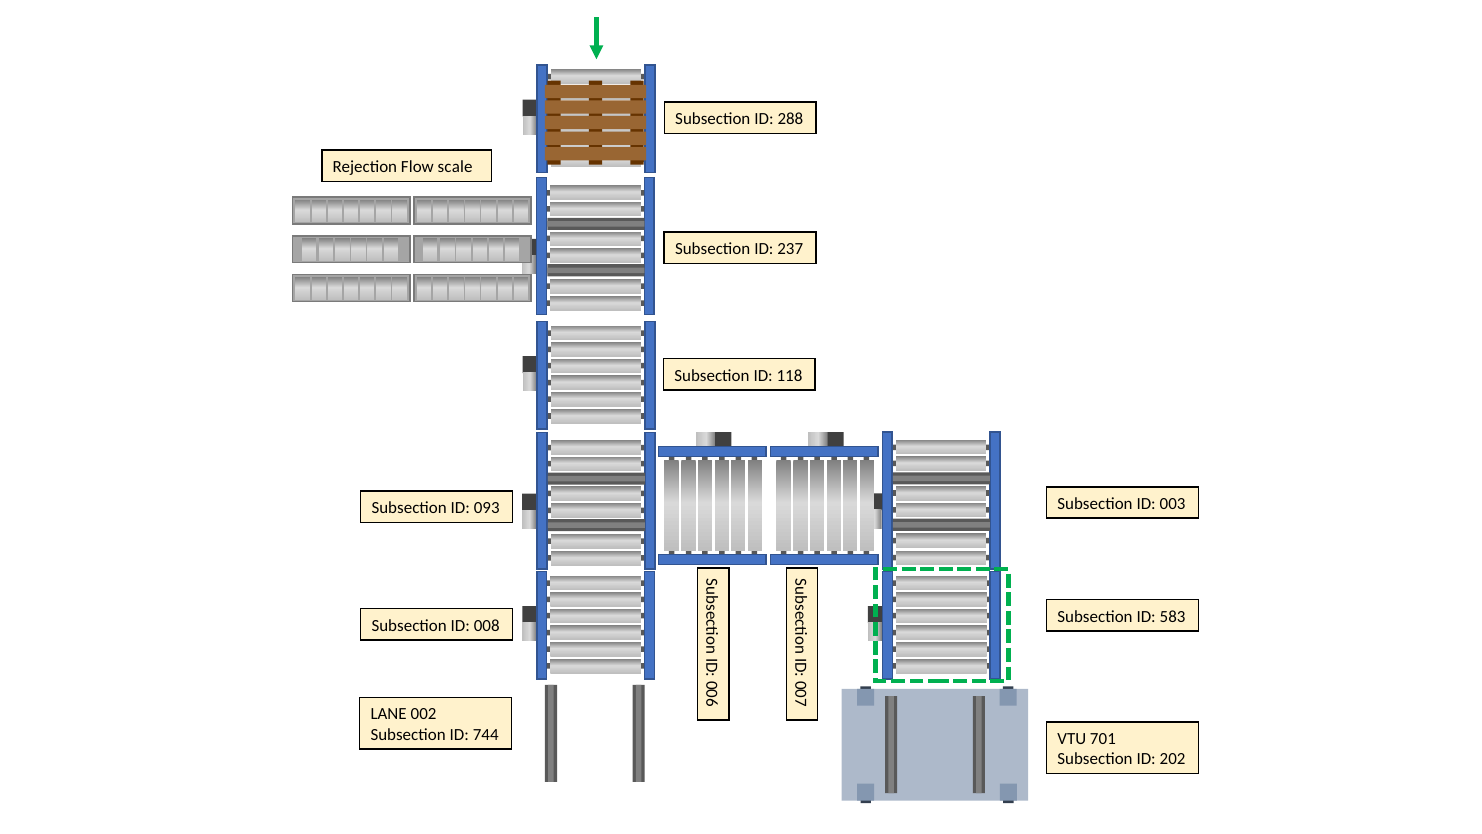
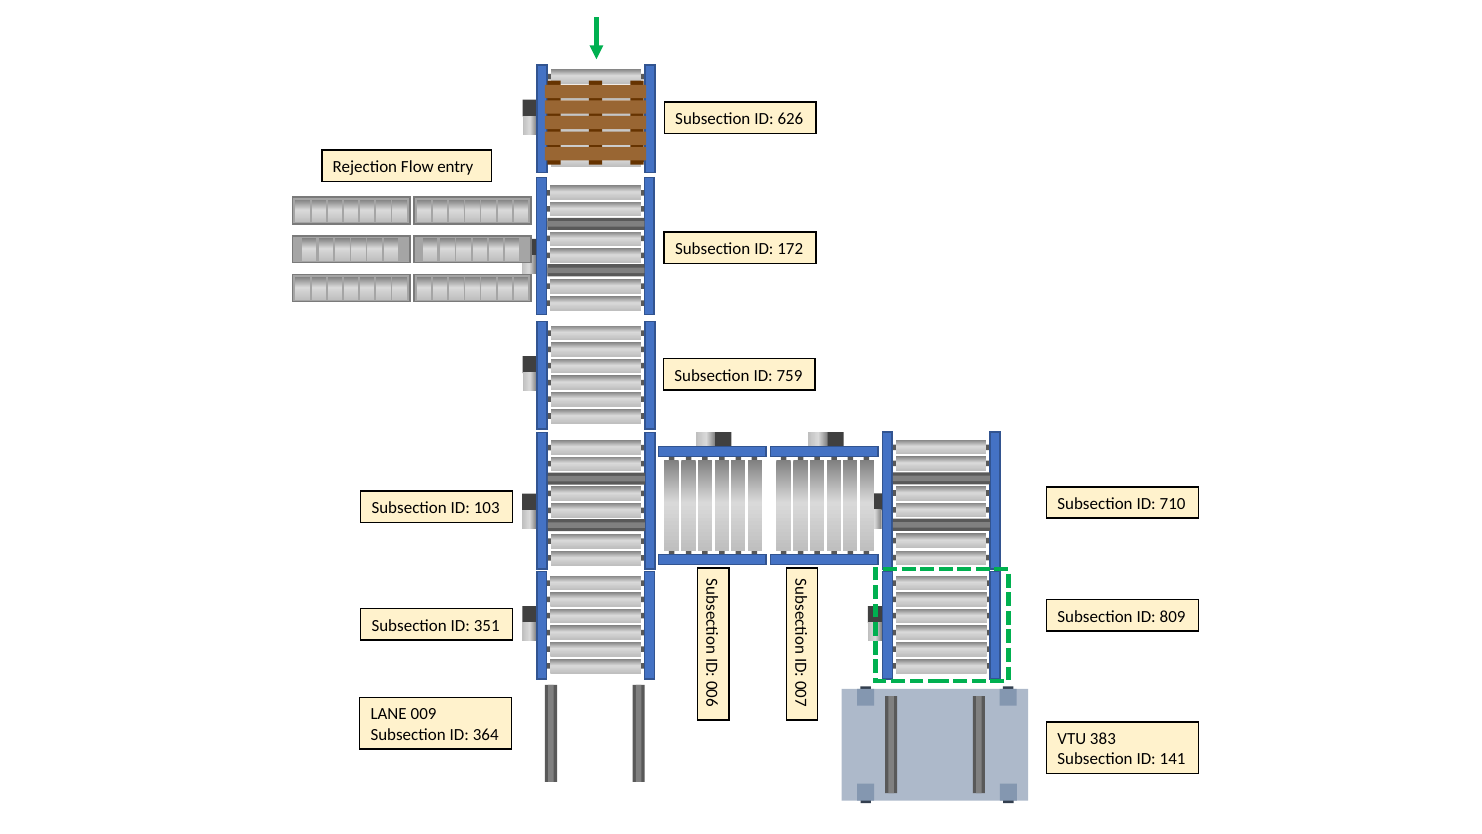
288: 288 -> 626
scale: scale -> entry
237: 237 -> 172
118: 118 -> 759
003: 003 -> 710
093: 093 -> 103
583: 583 -> 809
008: 008 -> 351
002: 002 -> 009
744: 744 -> 364
701: 701 -> 383
202: 202 -> 141
